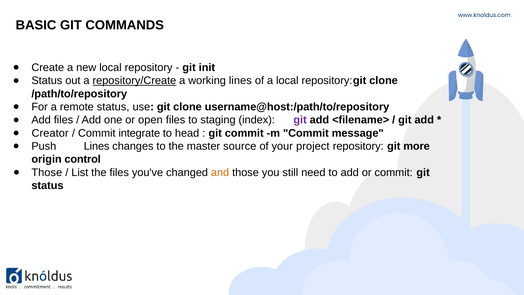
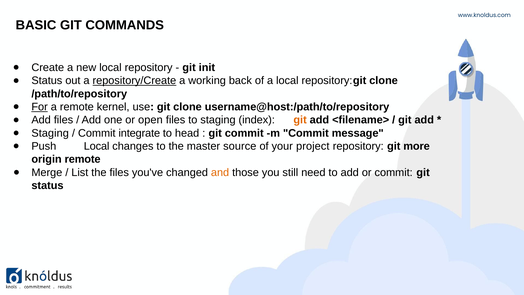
working lines: lines -> back
For underline: none -> present
remote status: status -> kernel
git at (300, 120) colour: purple -> orange
Creator at (50, 133): Creator -> Staging
Push Lines: Lines -> Local
origin control: control -> remote
Those at (47, 172): Those -> Merge
